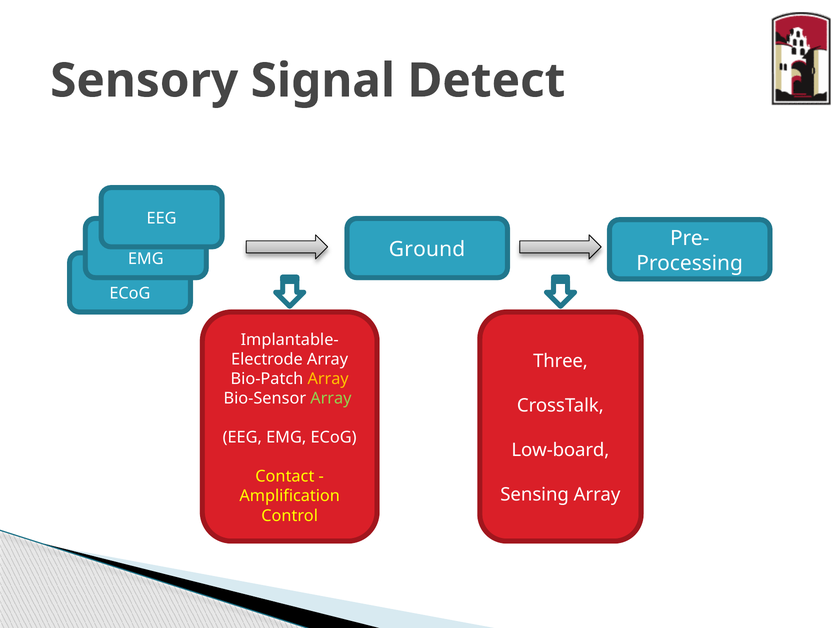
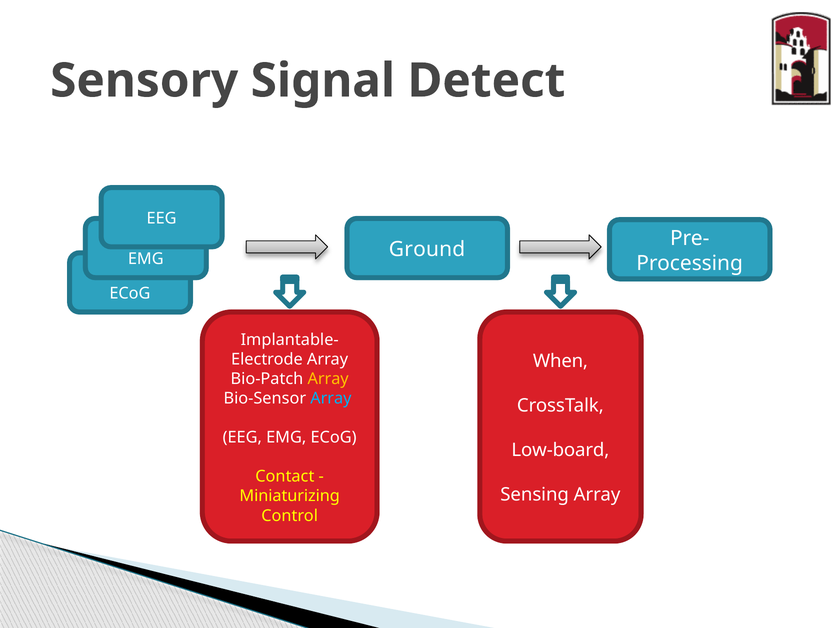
Three: Three -> When
Array at (331, 399) colour: light green -> light blue
Amplification: Amplification -> Miniaturizing
